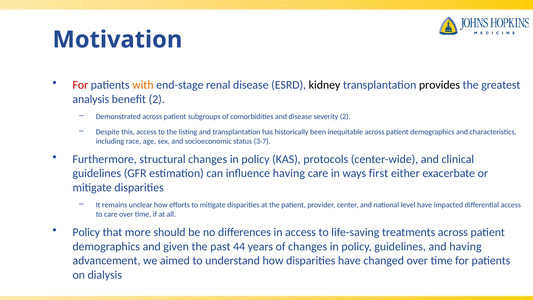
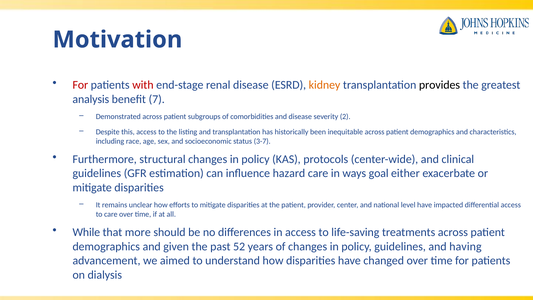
with colour: orange -> red
kidney colour: black -> orange
benefit 2: 2 -> 7
influence having: having -> hazard
first: first -> goal
Policy at (86, 232): Policy -> While
44: 44 -> 52
